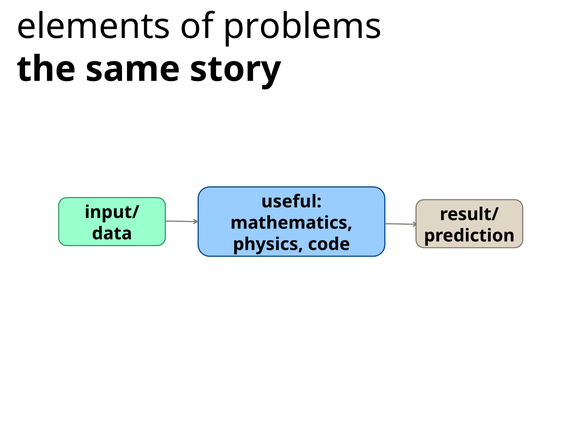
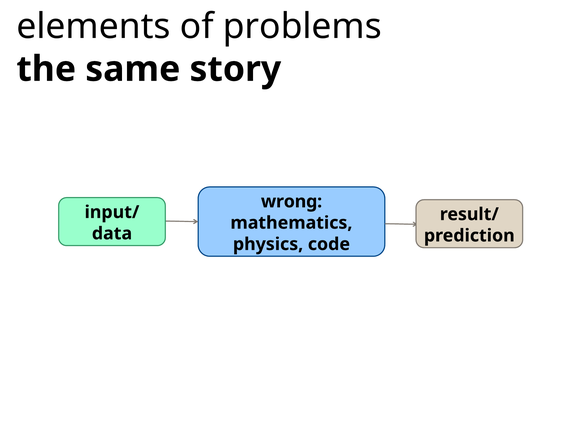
useful: useful -> wrong
